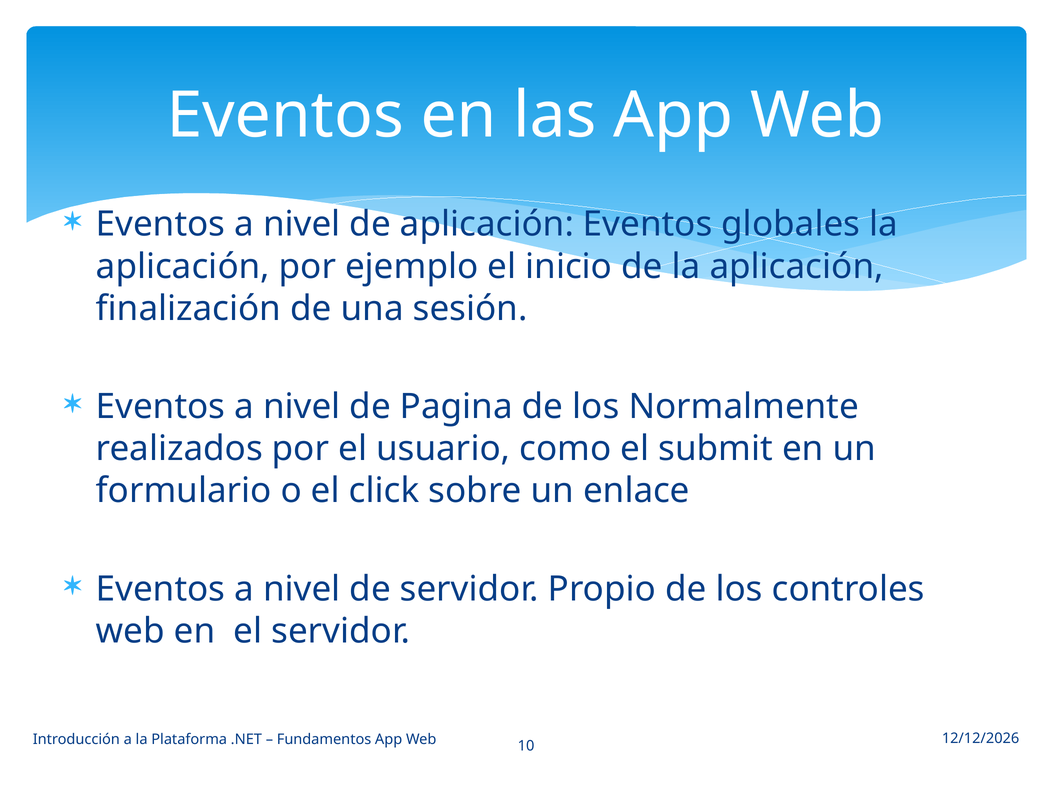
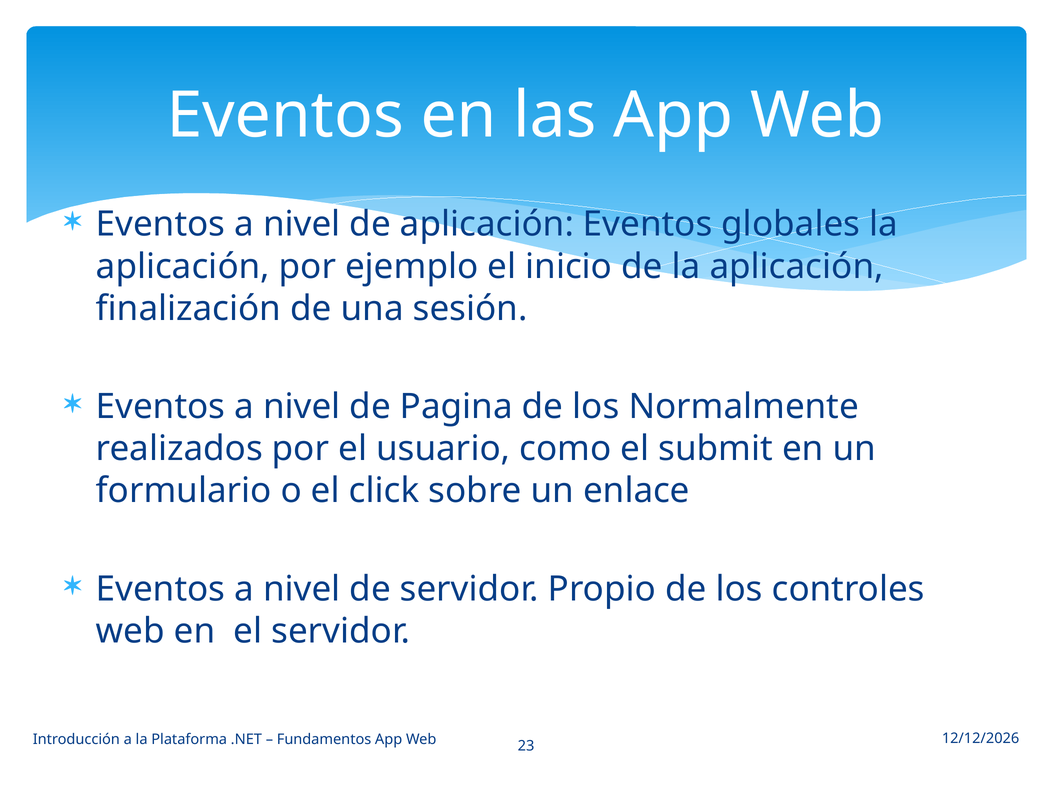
10: 10 -> 23
